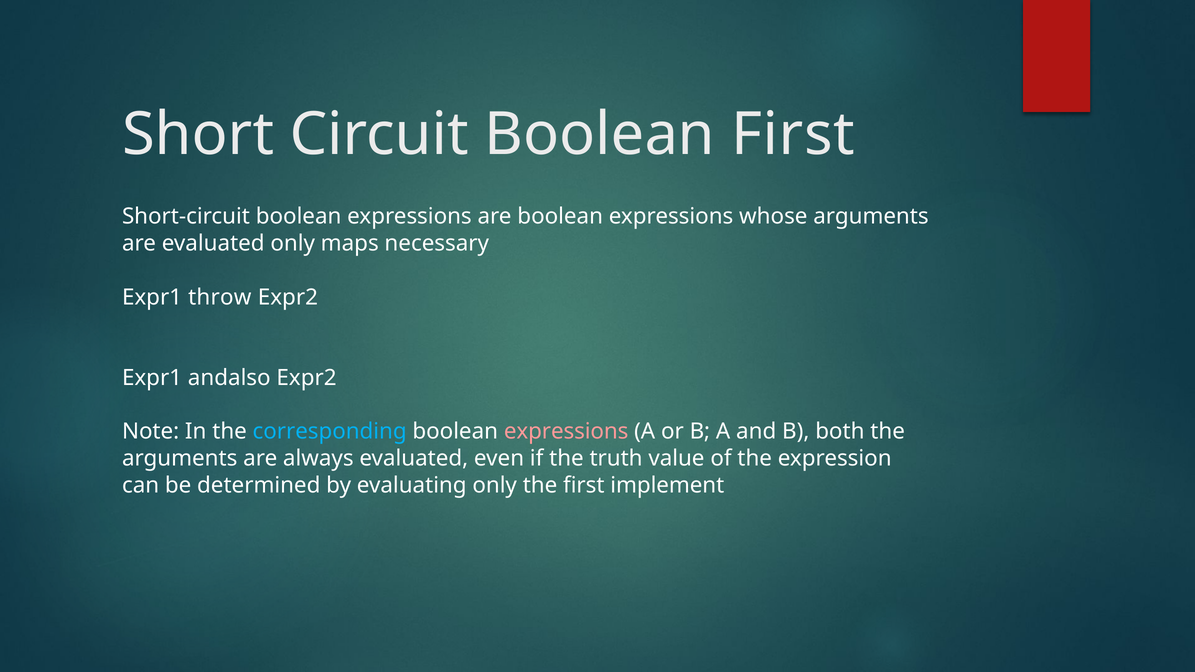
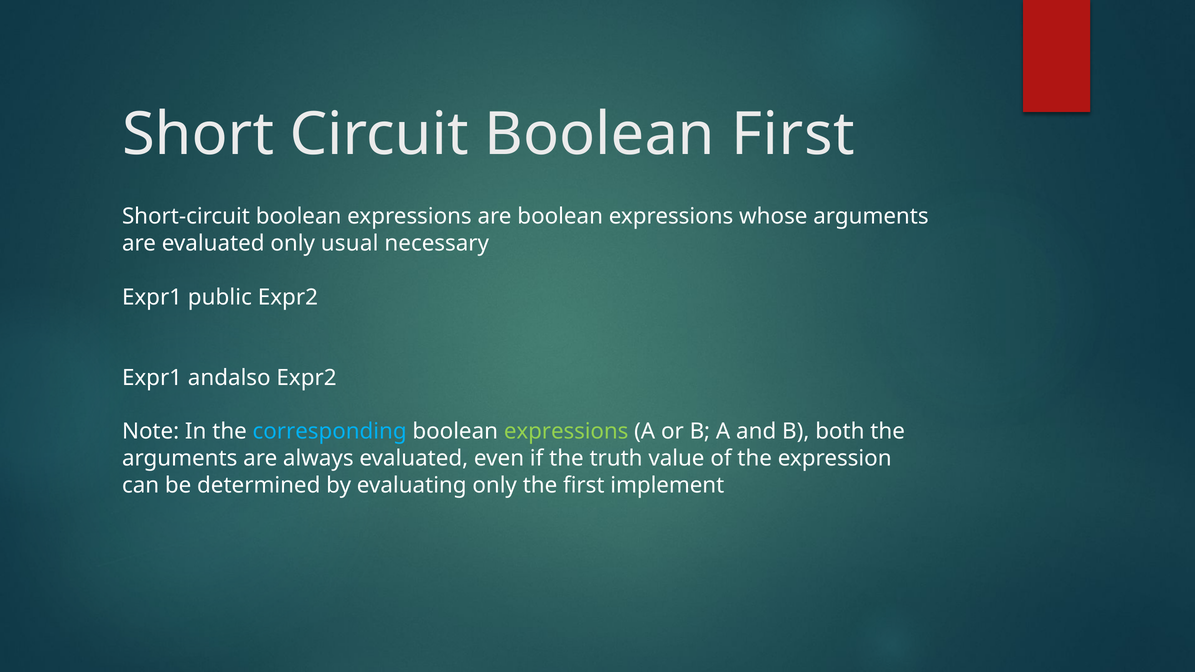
maps: maps -> usual
throw: throw -> public
expressions at (566, 432) colour: pink -> light green
